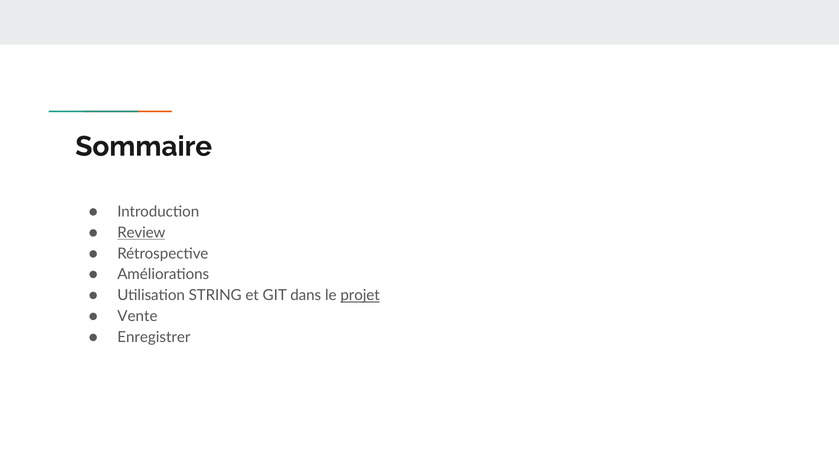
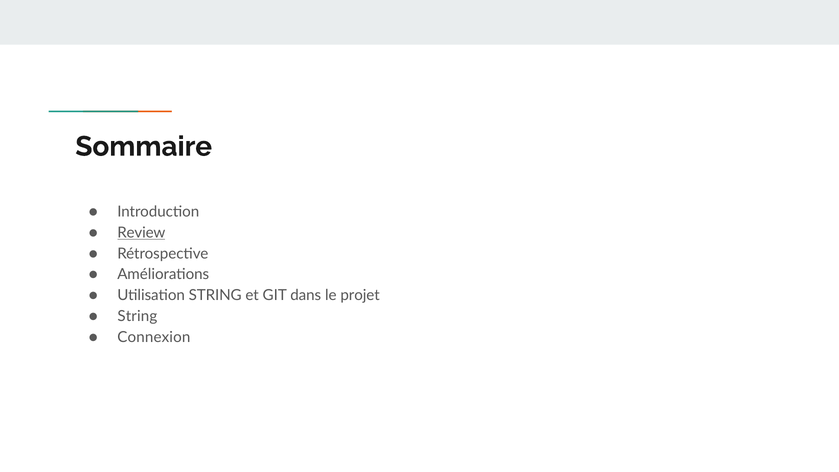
projet underline: present -> none
Vente at (137, 316): Vente -> String
Enregistrer: Enregistrer -> Connexion
